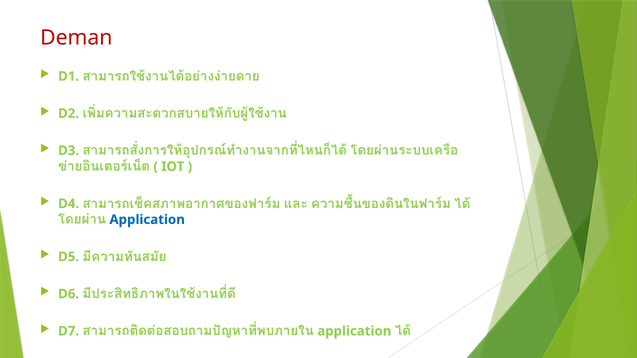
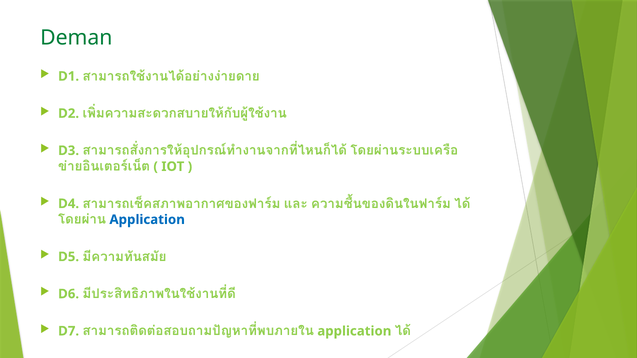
Deman colour: red -> green
